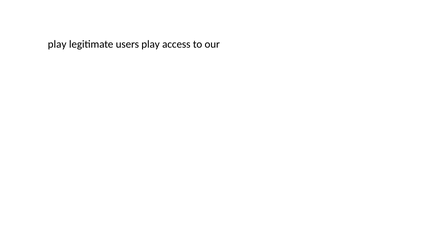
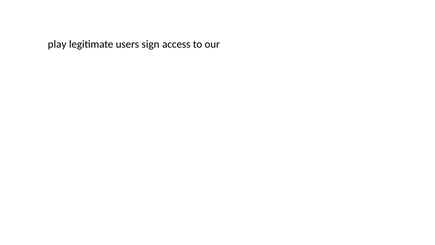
users play: play -> sign
